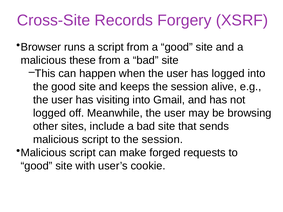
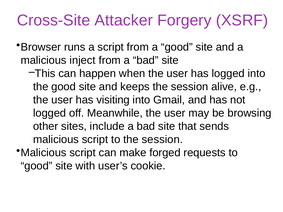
Records: Records -> Attacker
these: these -> inject
